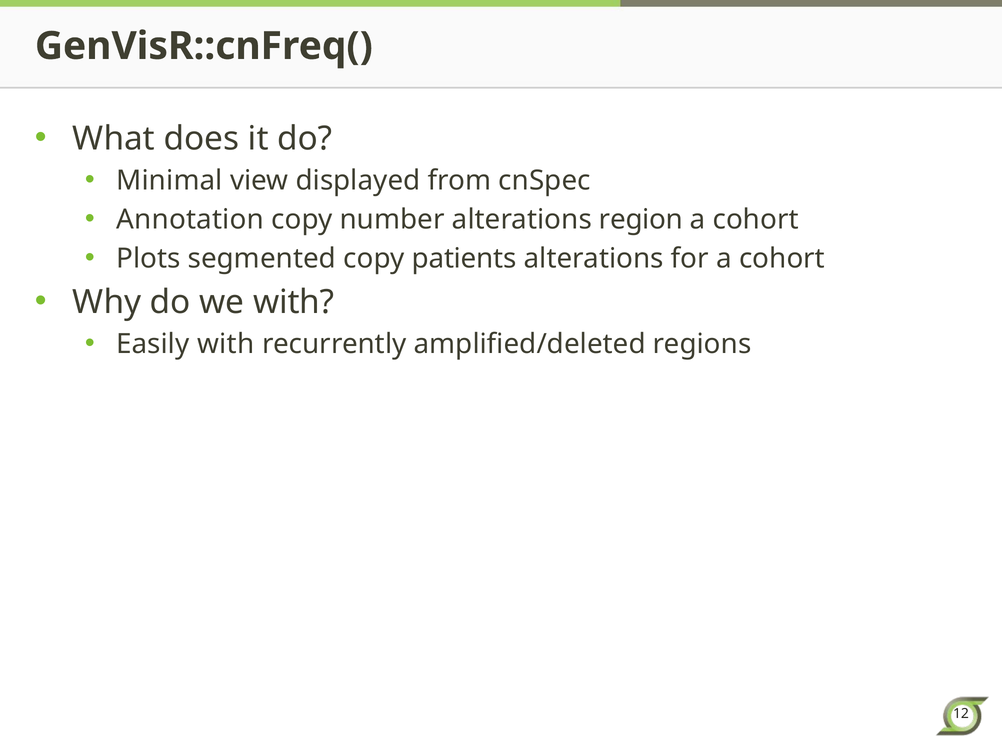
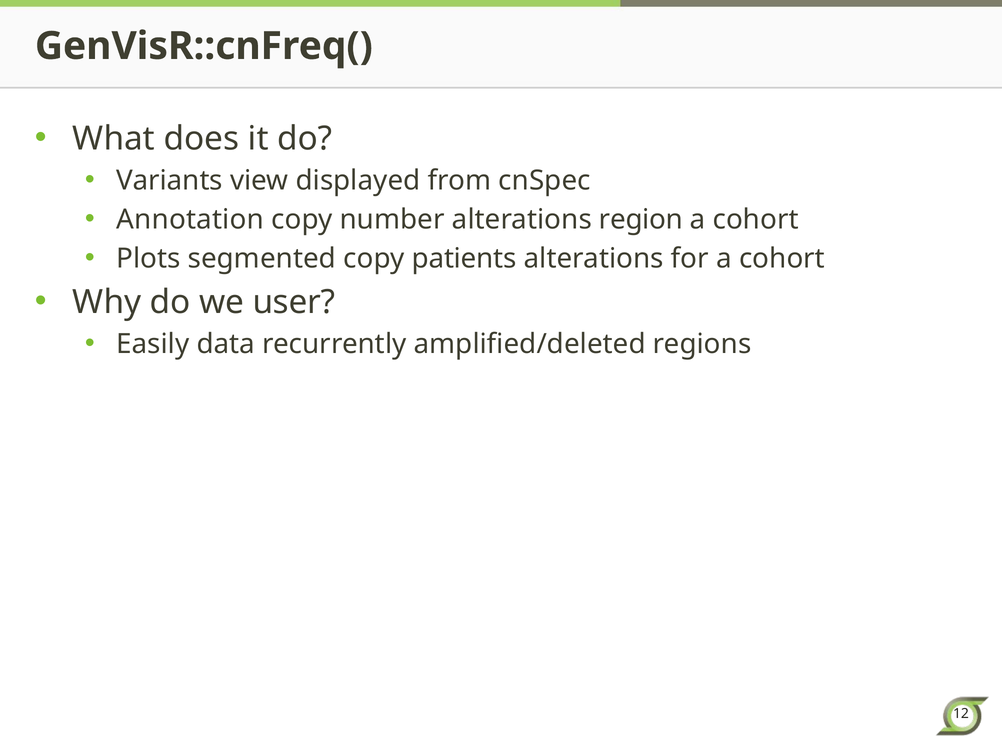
Minimal: Minimal -> Variants
we with: with -> user
Easily with: with -> data
